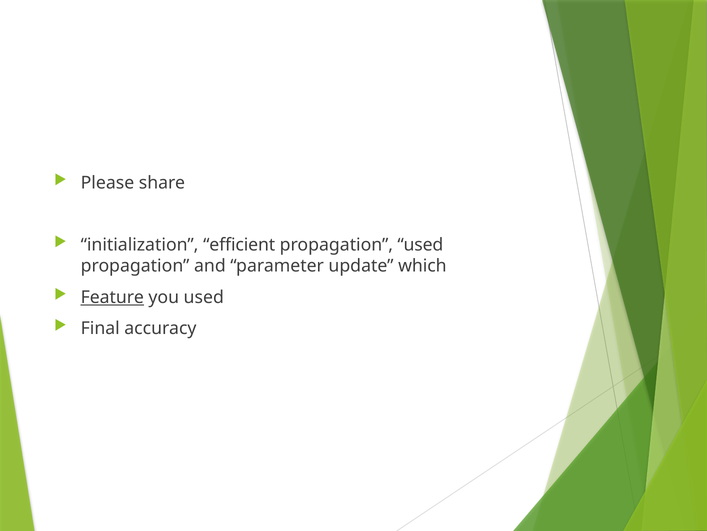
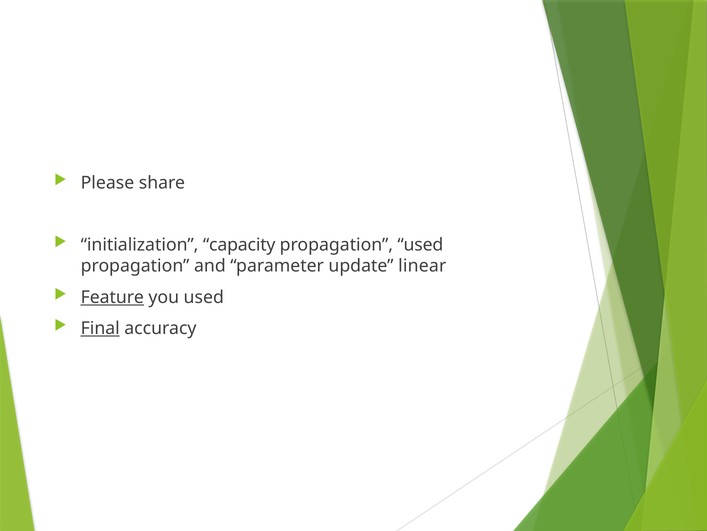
efficient: efficient -> capacity
which: which -> linear
Final underline: none -> present
